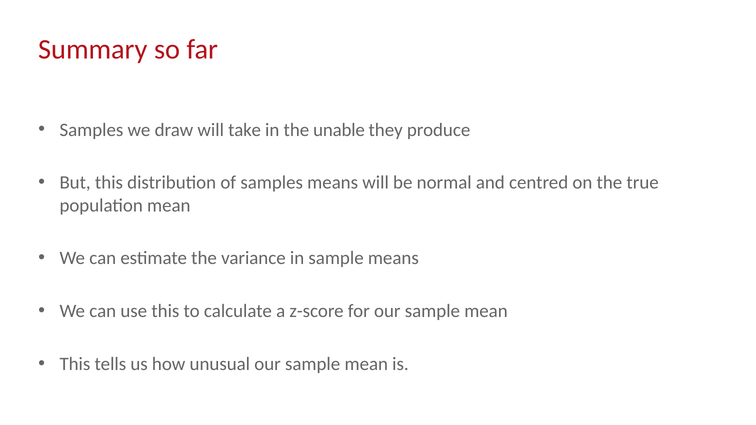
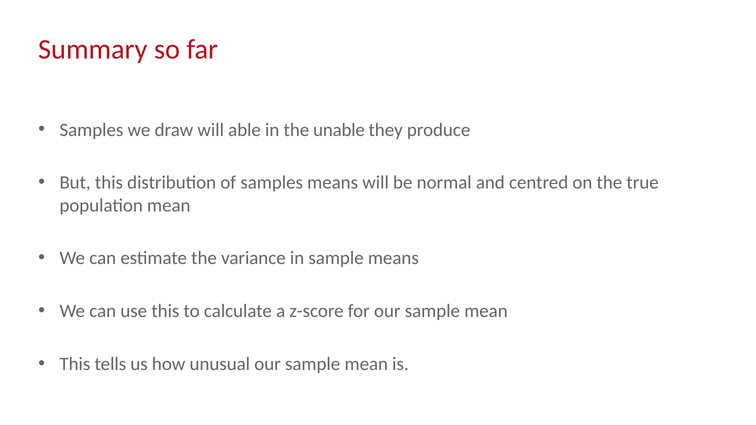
take: take -> able
